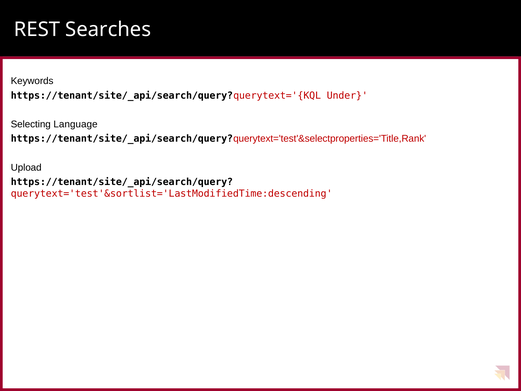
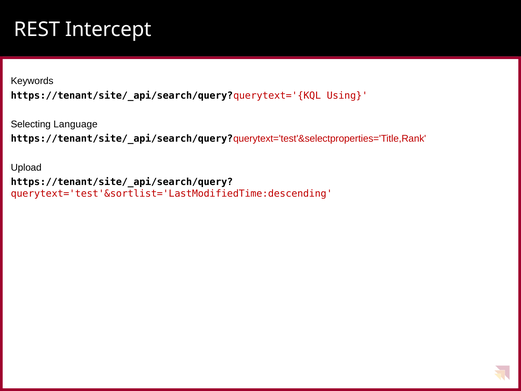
Searches: Searches -> Intercept
Under: Under -> Using
